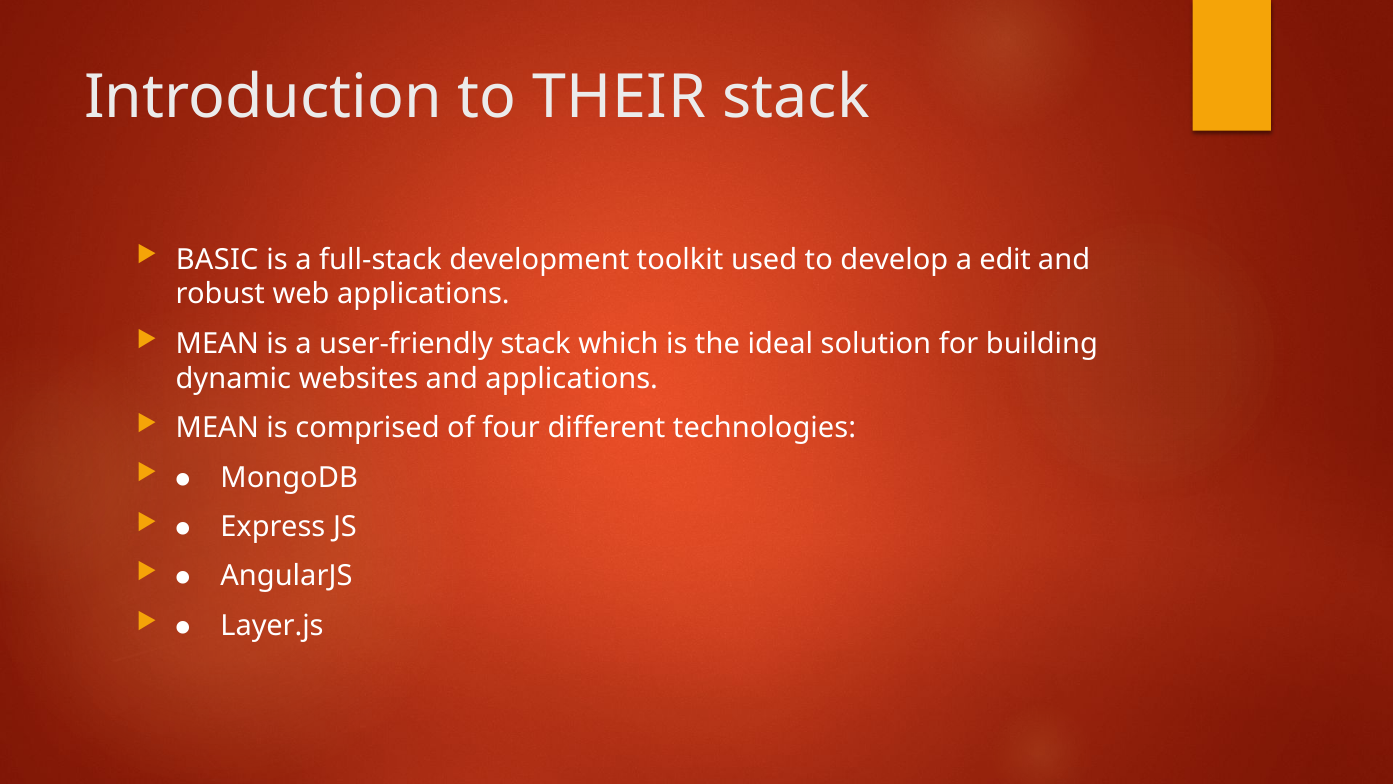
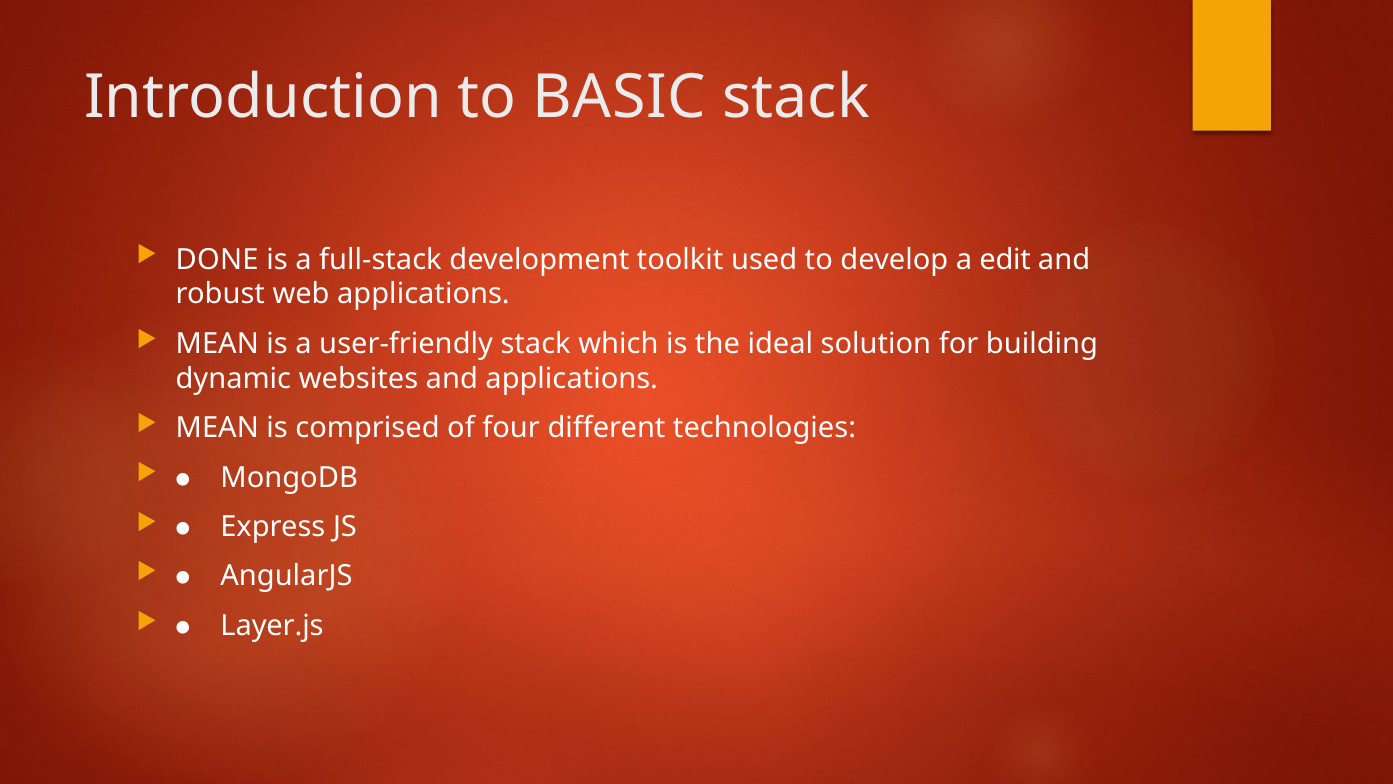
THEIR: THEIR -> BASIC
BASIC: BASIC -> DONE
